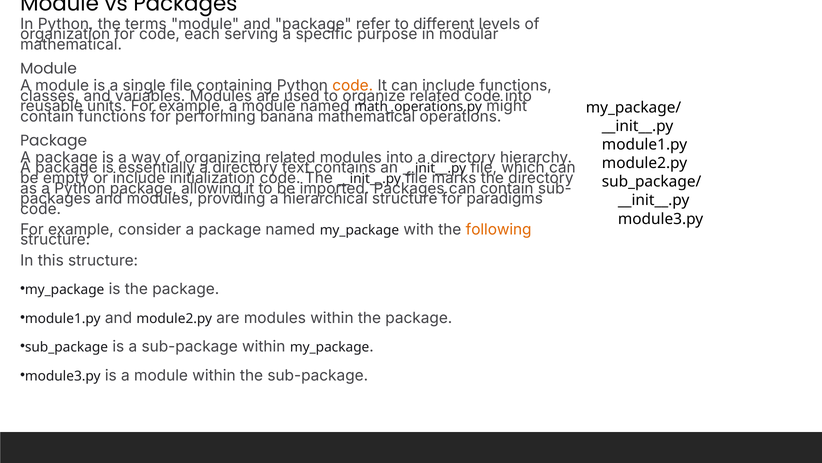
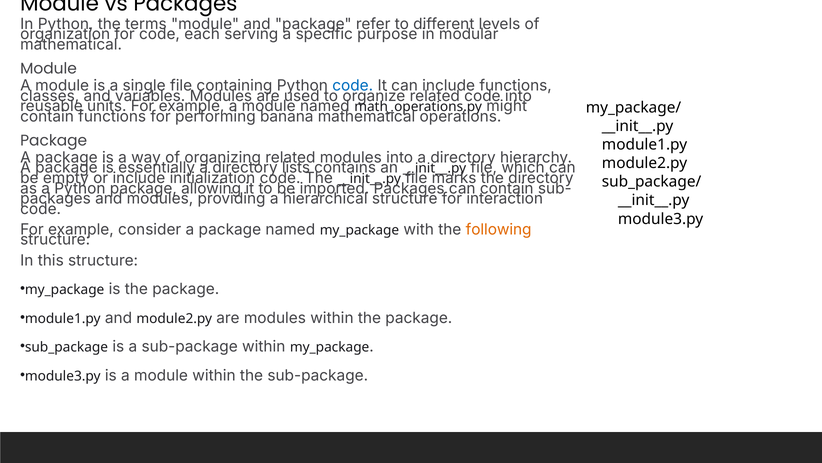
code at (353, 86) colour: orange -> blue
text: text -> lists
paradigms: paradigms -> interaction
